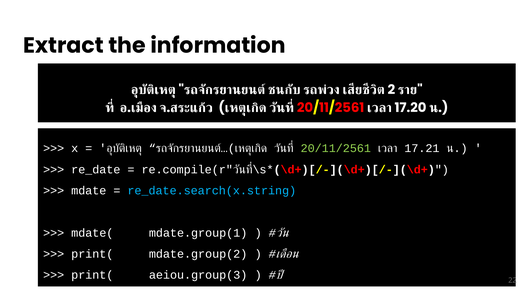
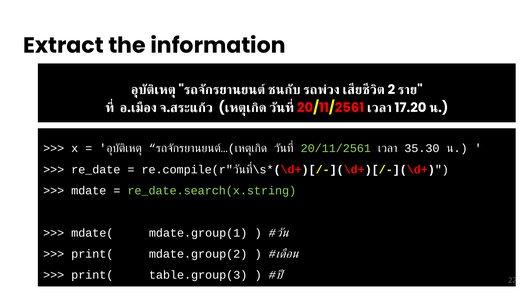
17.21: 17.21 -> 35.30
re_date.search(x.string colour: light blue -> light green
aeiou.group(3: aeiou.group(3 -> table.group(3
